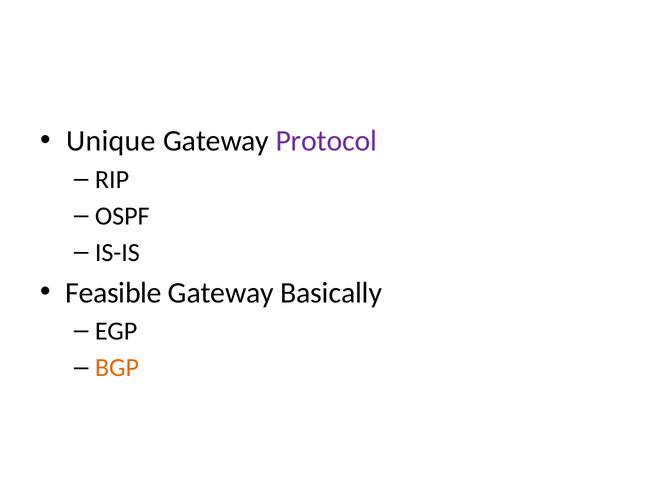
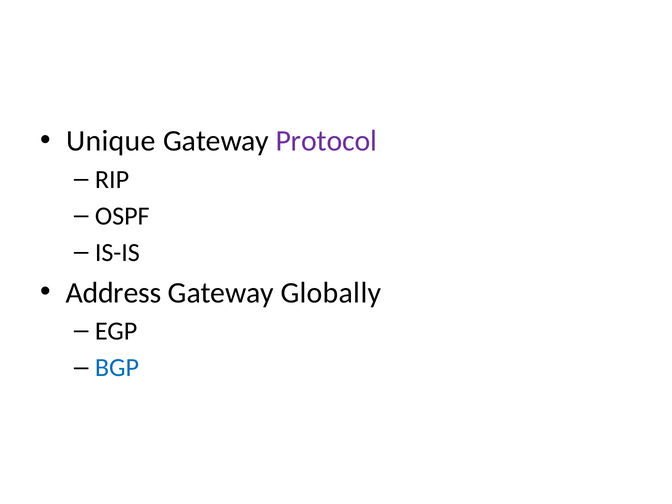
Feasible: Feasible -> Address
Basically: Basically -> Globally
BGP colour: orange -> blue
